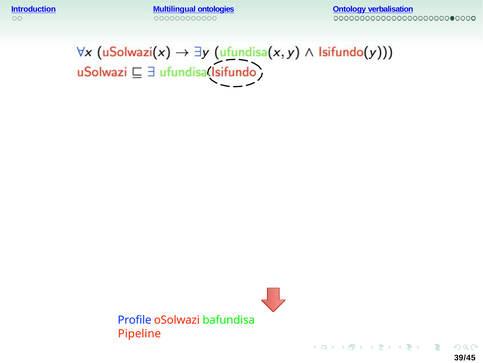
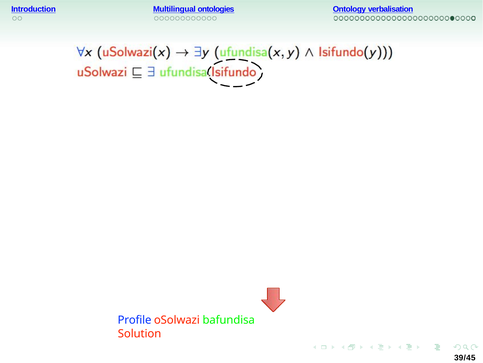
Pipeline: Pipeline -> Solution
